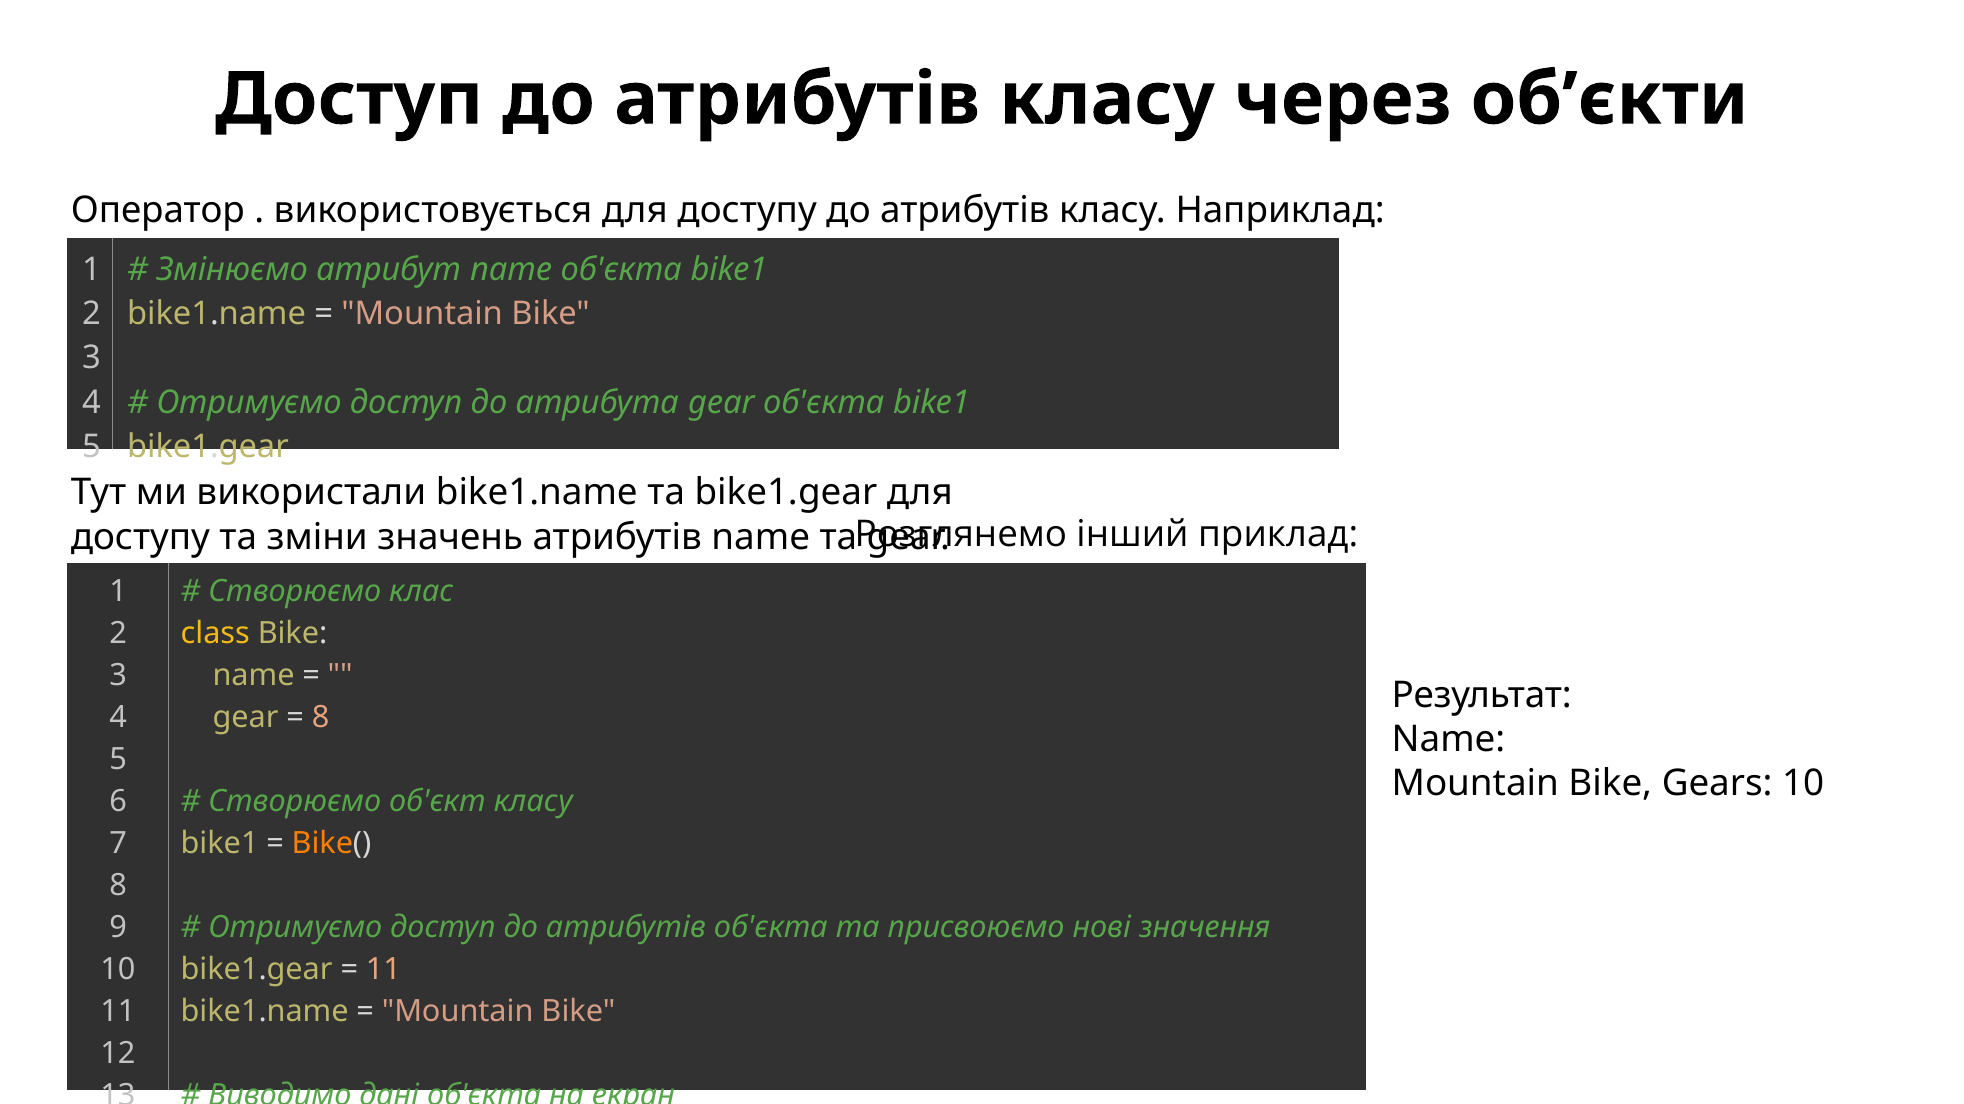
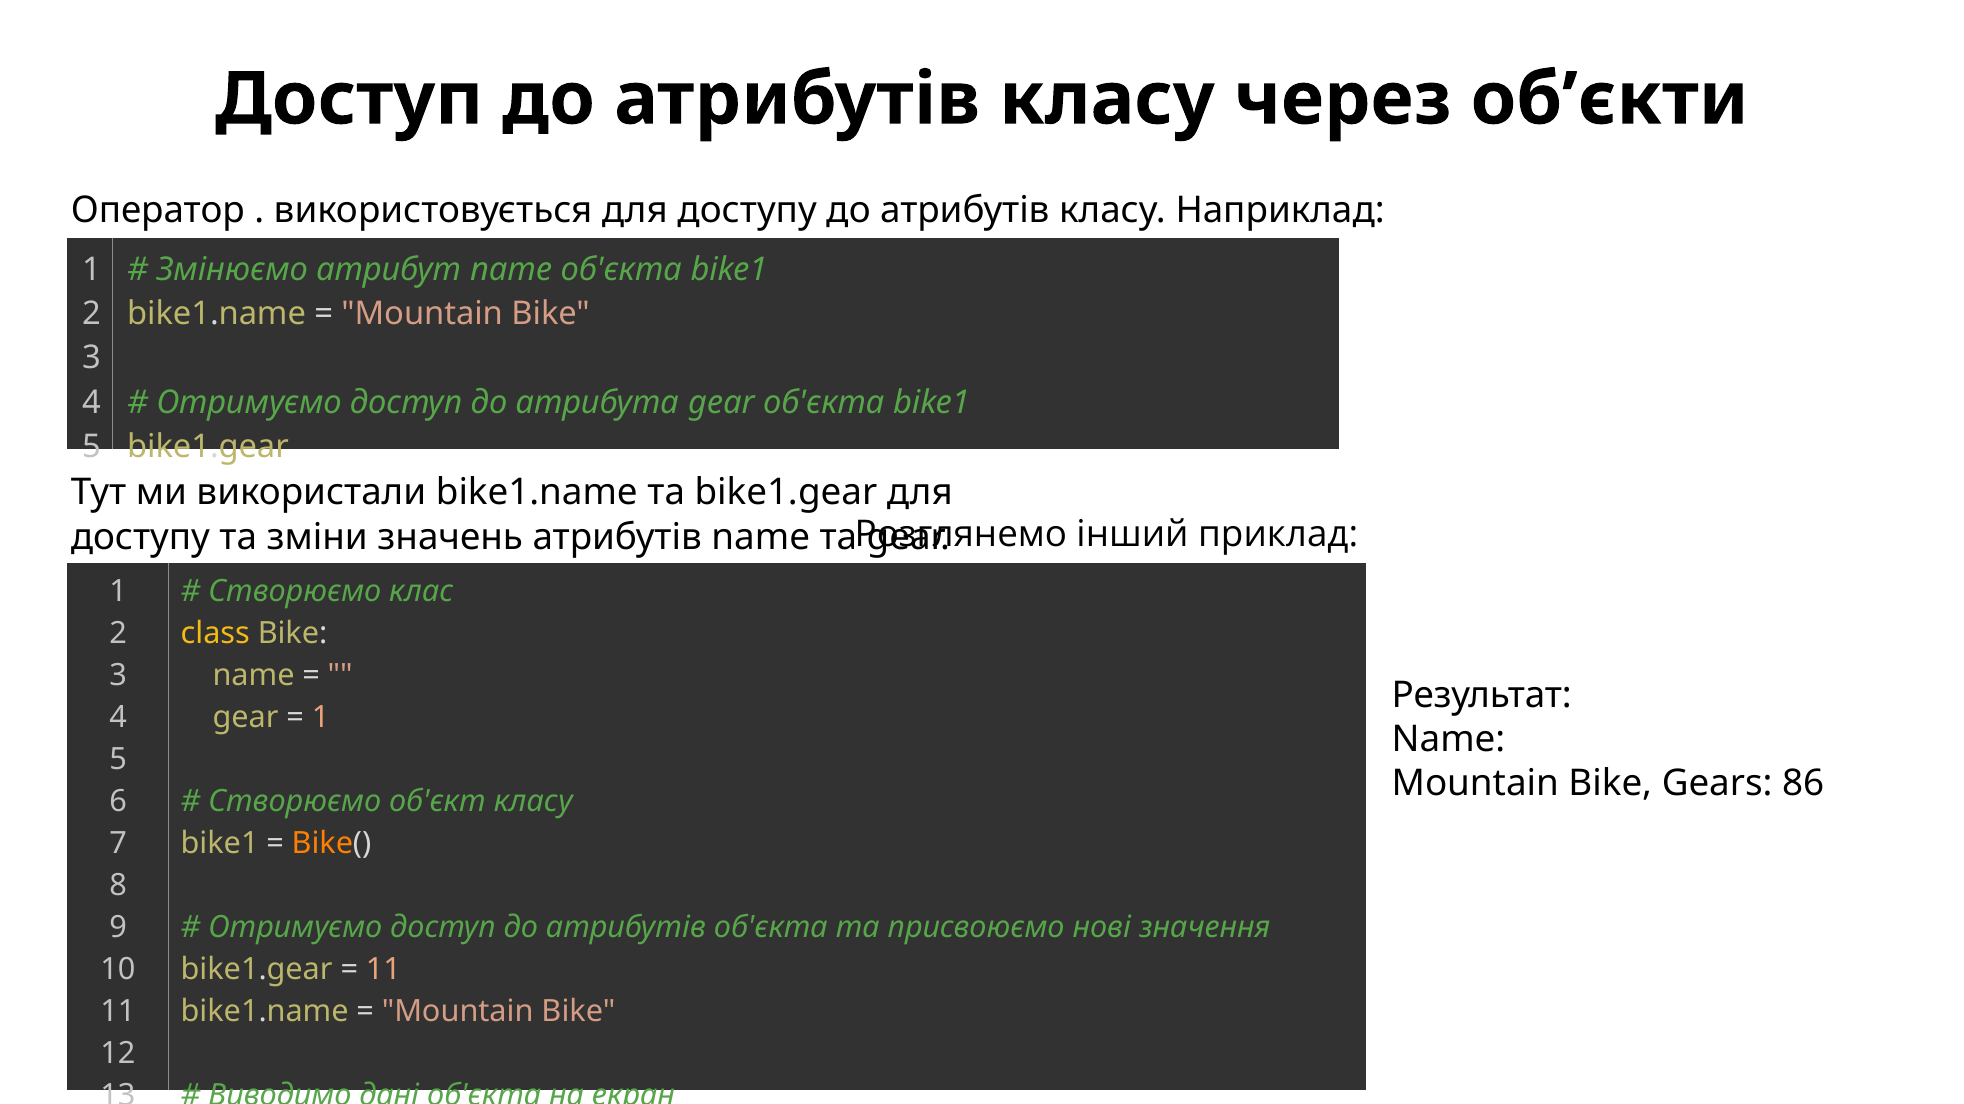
8 at (321, 718): 8 -> 1
Gears 10: 10 -> 86
